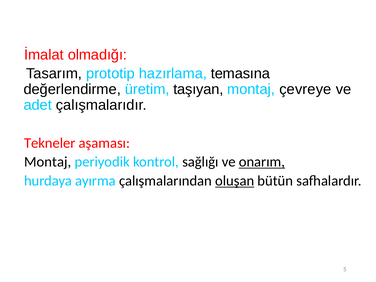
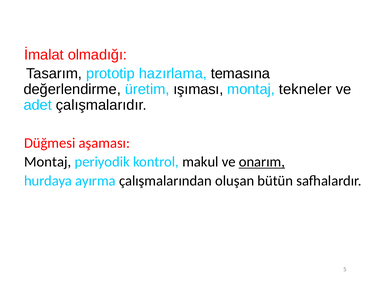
taşıyan: taşıyan -> ışıması
çevreye: çevreye -> tekneler
Tekneler: Tekneler -> Düğmesi
sağlığı: sağlığı -> makul
oluşan underline: present -> none
